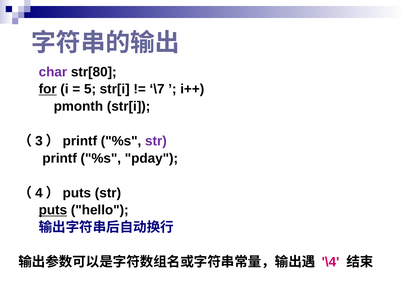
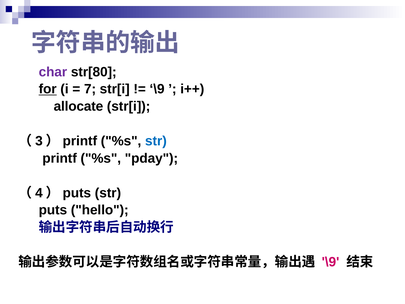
5: 5 -> 7
\7 at (157, 89): \7 -> \9
pmonth: pmonth -> allocate
str at (156, 141) colour: purple -> blue
puts underline: present -> none
\4 at (331, 262): \4 -> \9
